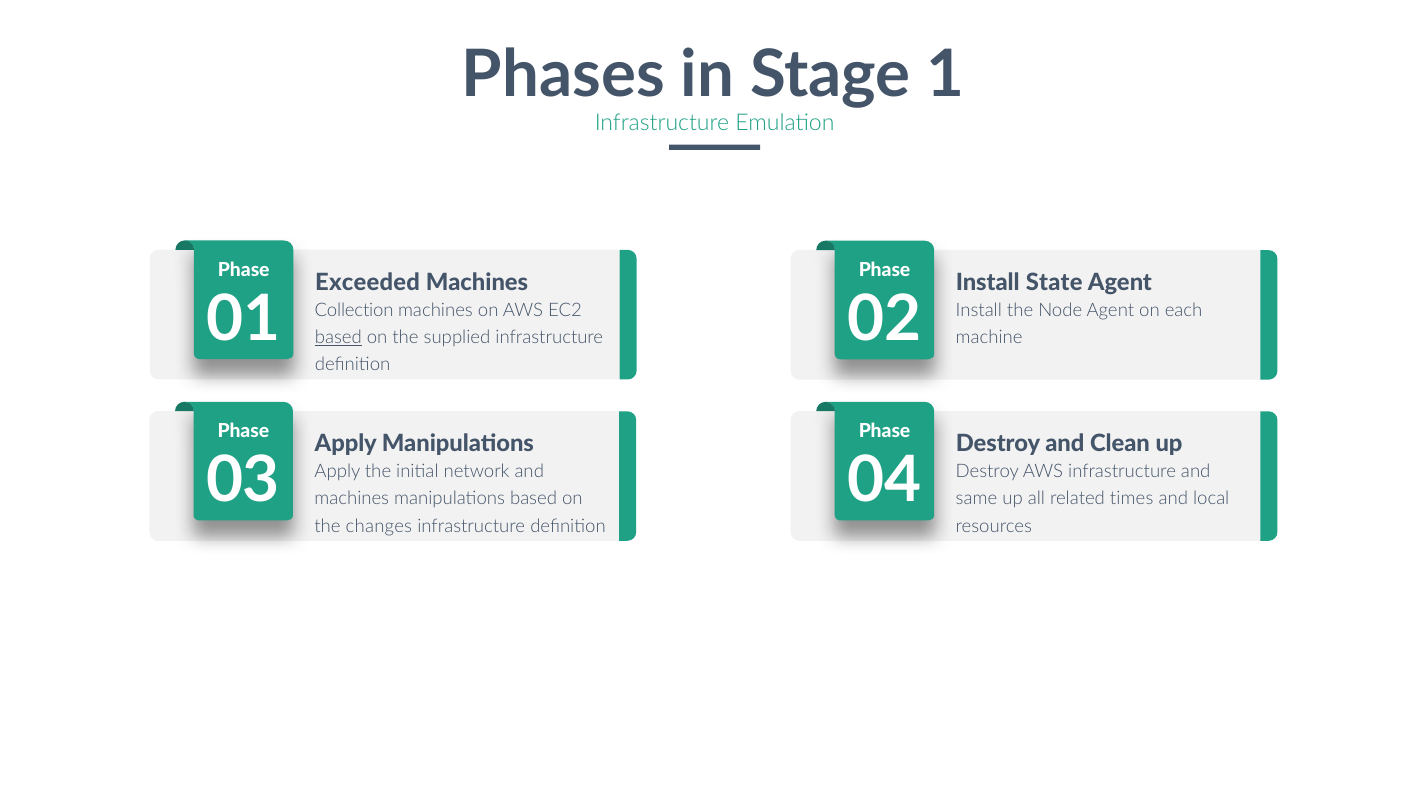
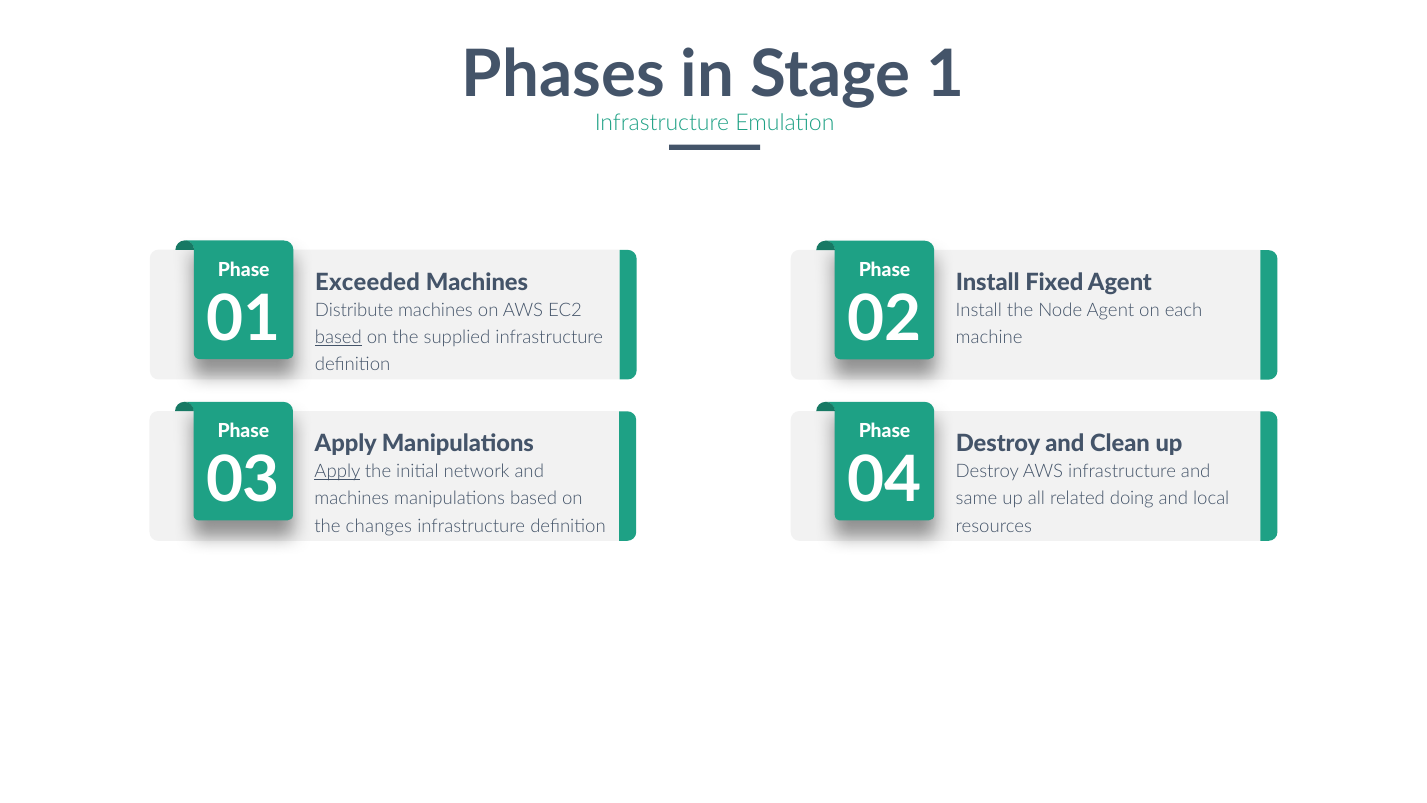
State: State -> Fixed
Collection: Collection -> Distribute
Apply at (337, 472) underline: none -> present
times: times -> doing
